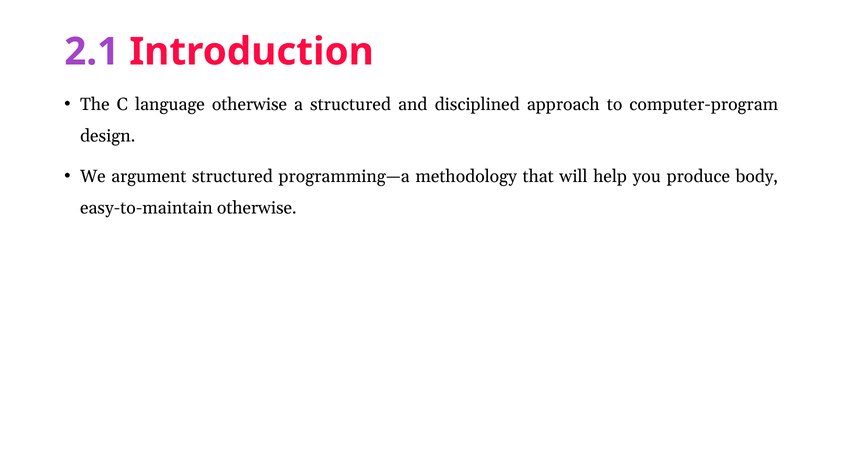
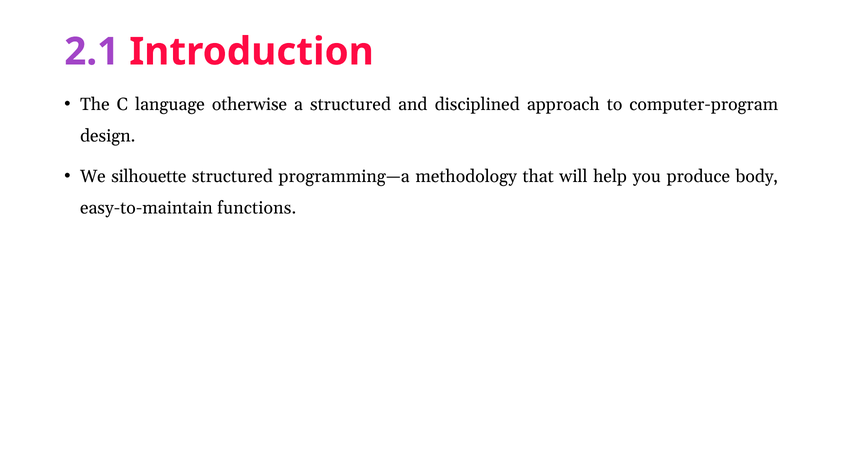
argument: argument -> silhouette
easy-to-maintain otherwise: otherwise -> functions
